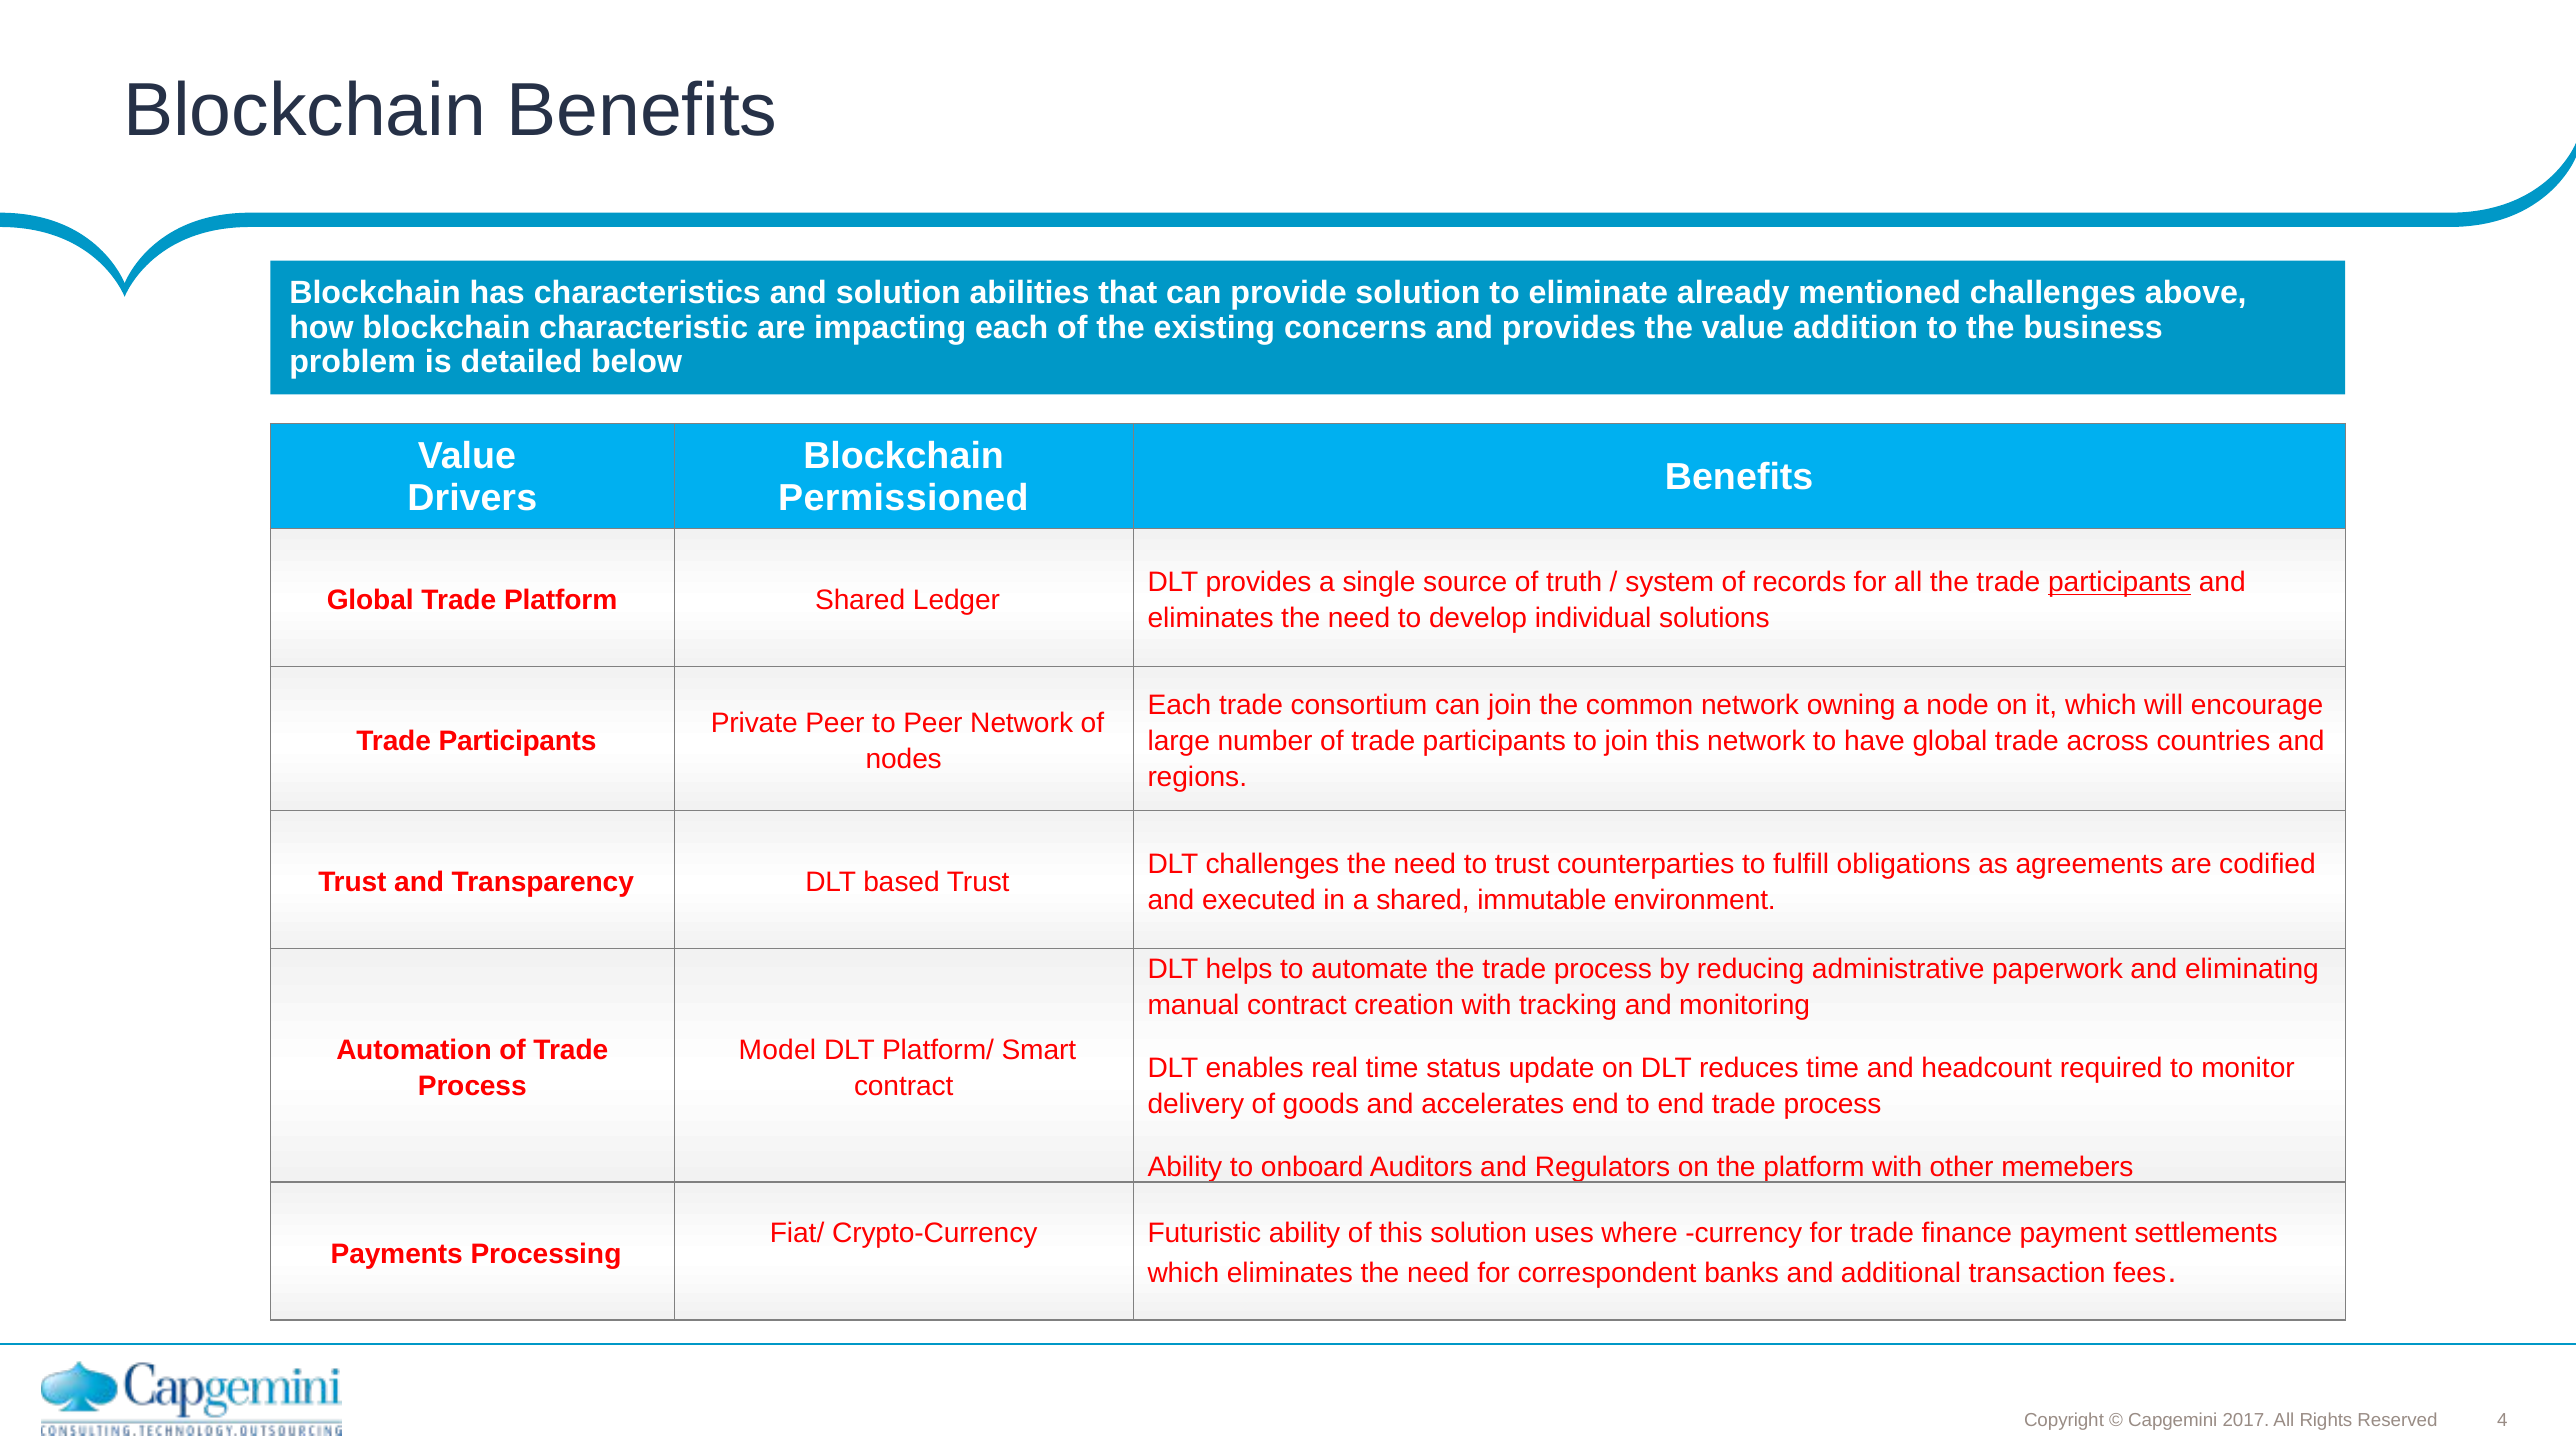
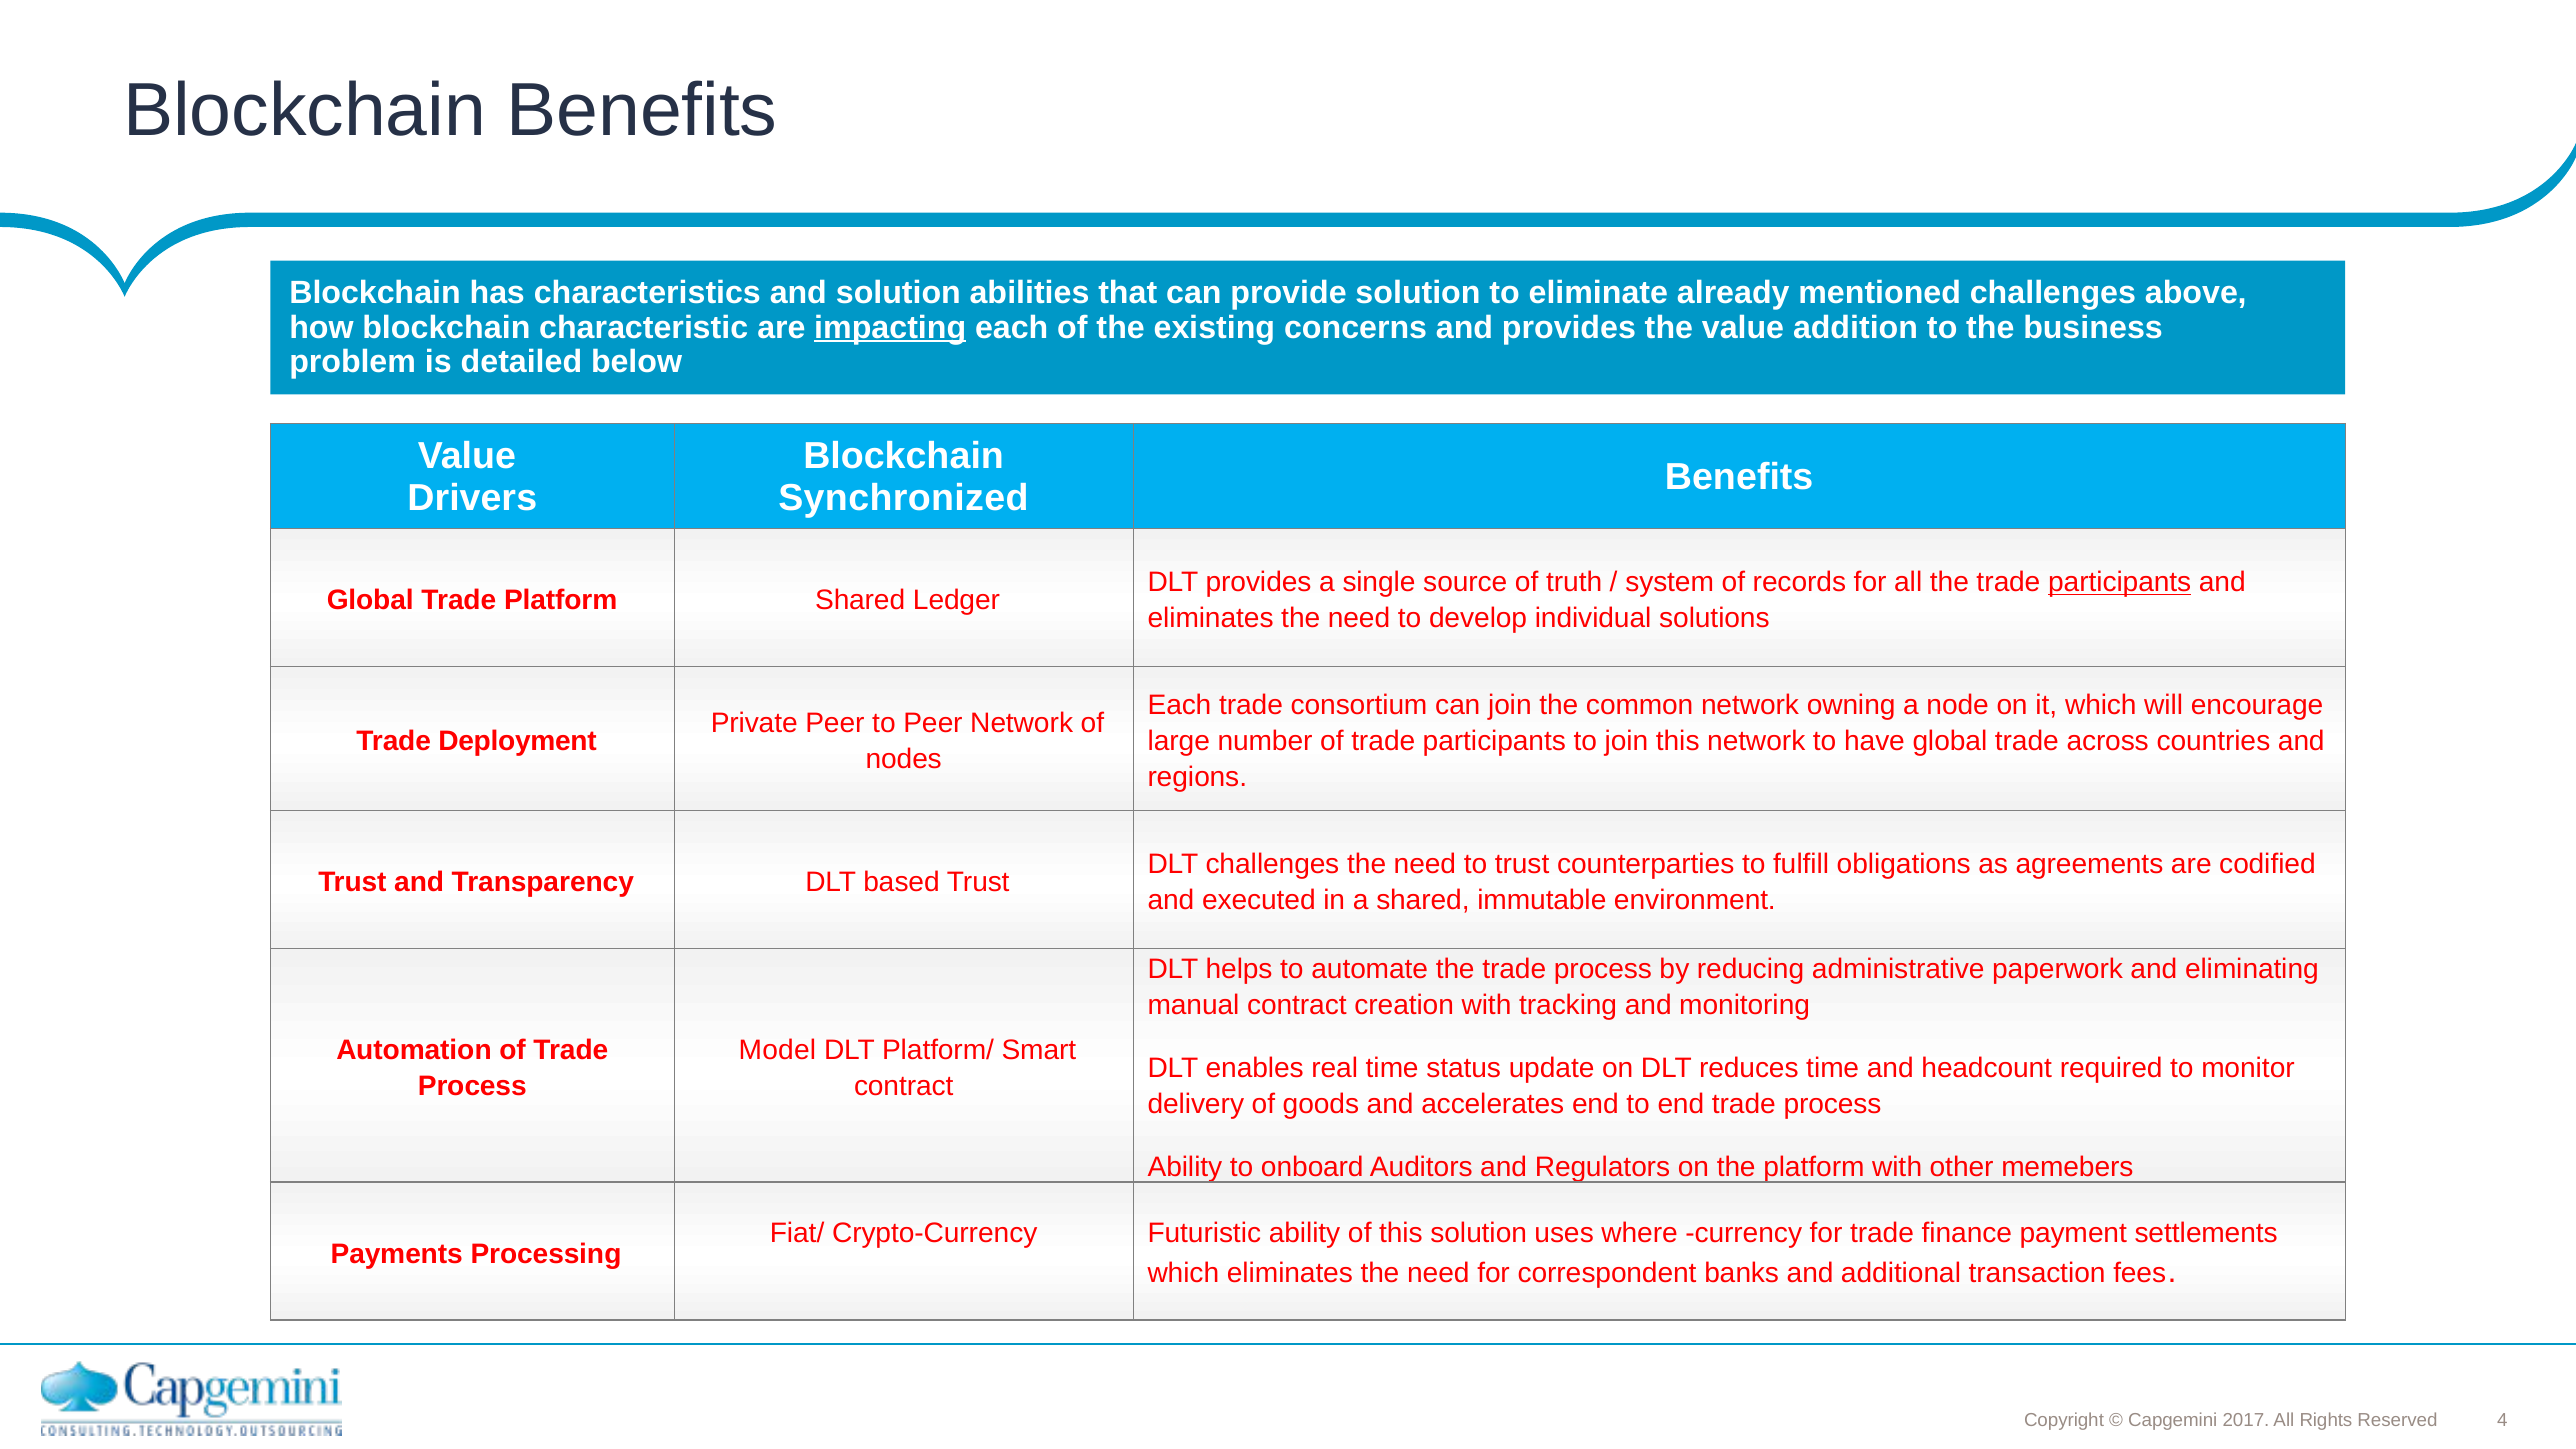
impacting underline: none -> present
Permissioned: Permissioned -> Synchronized
Participants at (518, 742): Participants -> Deployment
